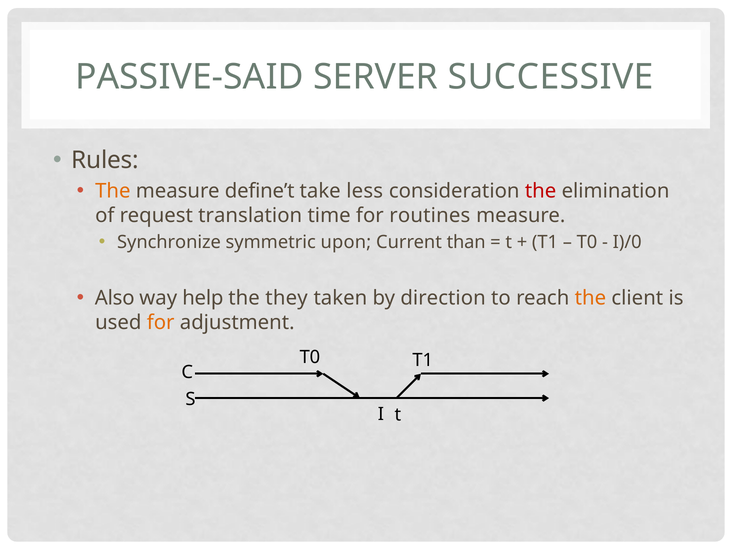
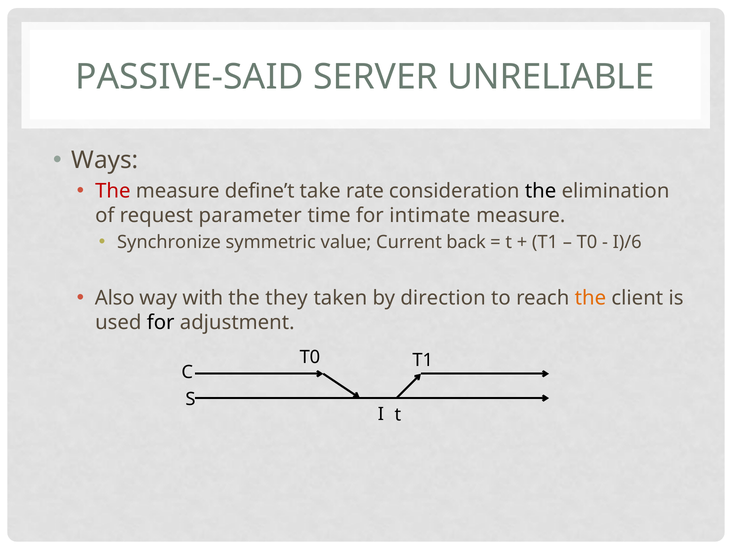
SUCCESSIVE: SUCCESSIVE -> UNRELIABLE
Rules: Rules -> Ways
The at (113, 191) colour: orange -> red
less: less -> rate
the at (541, 191) colour: red -> black
translation: translation -> parameter
routines: routines -> intimate
upon: upon -> value
than: than -> back
I)/0: I)/0 -> I)/6
help: help -> with
for at (161, 322) colour: orange -> black
